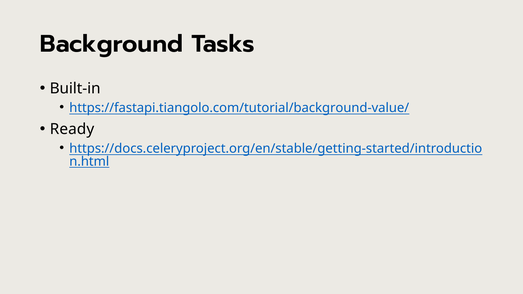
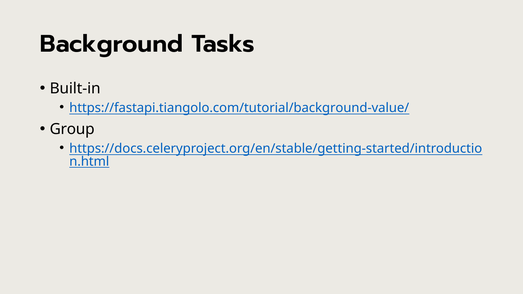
Ready: Ready -> Group
